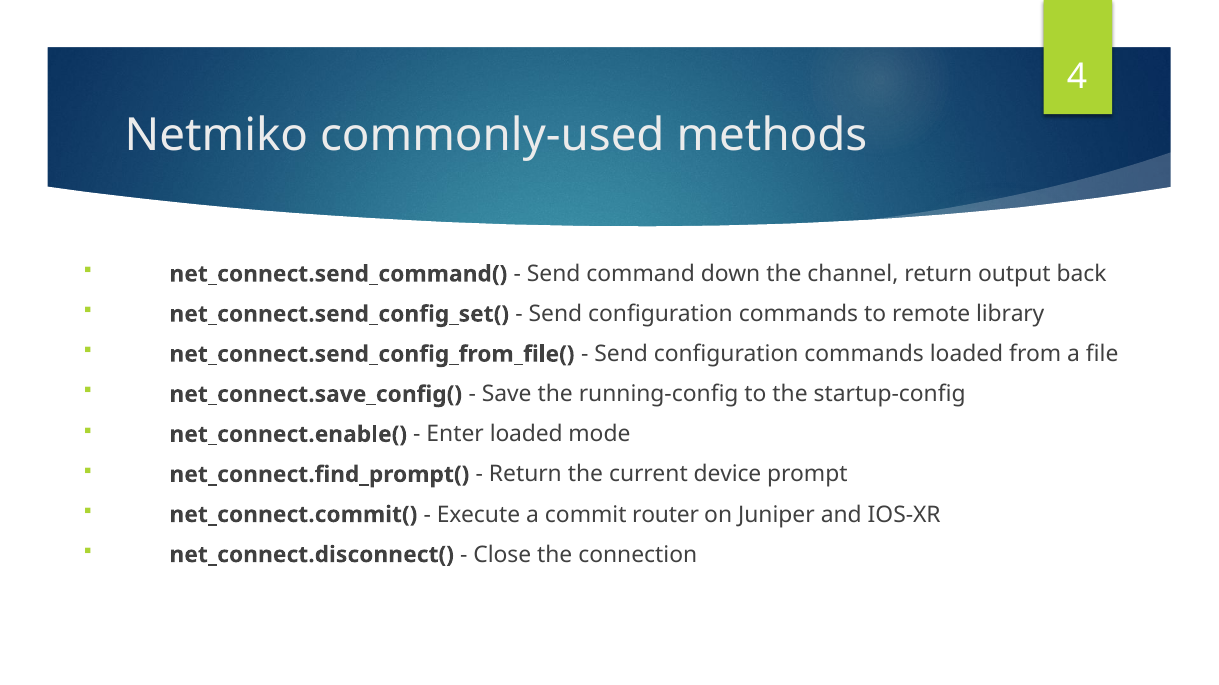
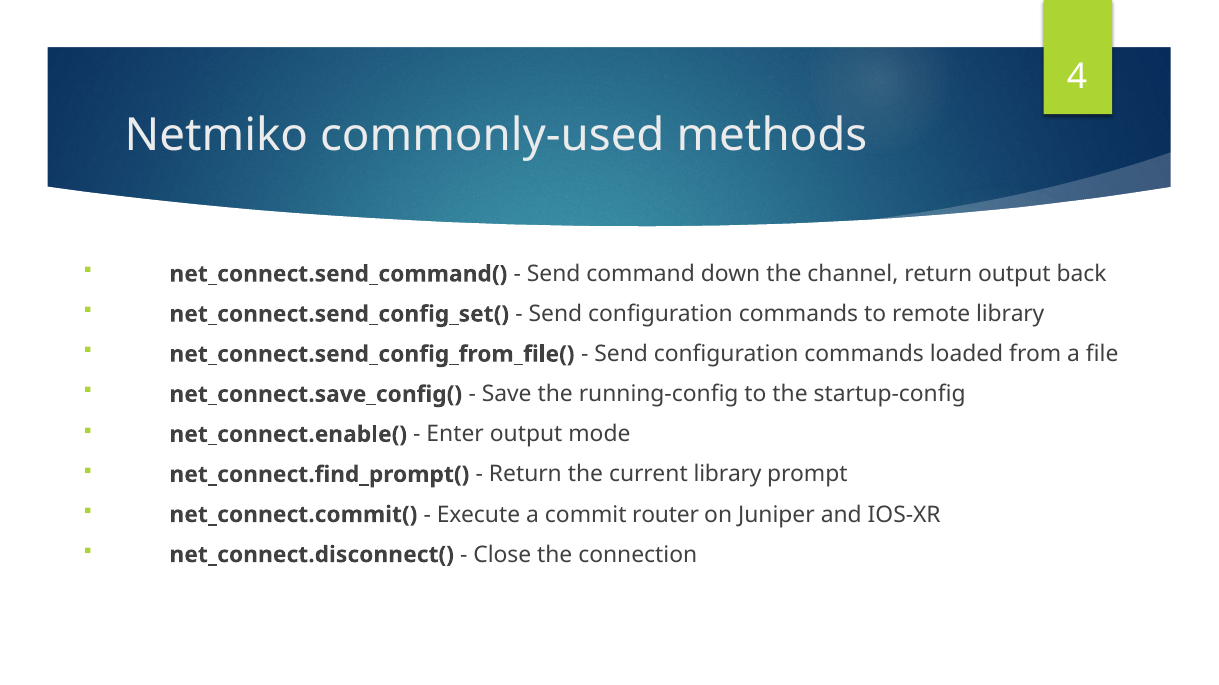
Enter loaded: loaded -> output
current device: device -> library
